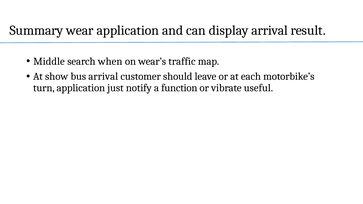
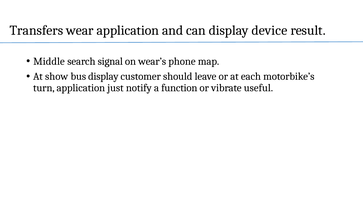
Summary: Summary -> Transfers
display arrival: arrival -> device
when: when -> signal
traffic: traffic -> phone
bus arrival: arrival -> display
